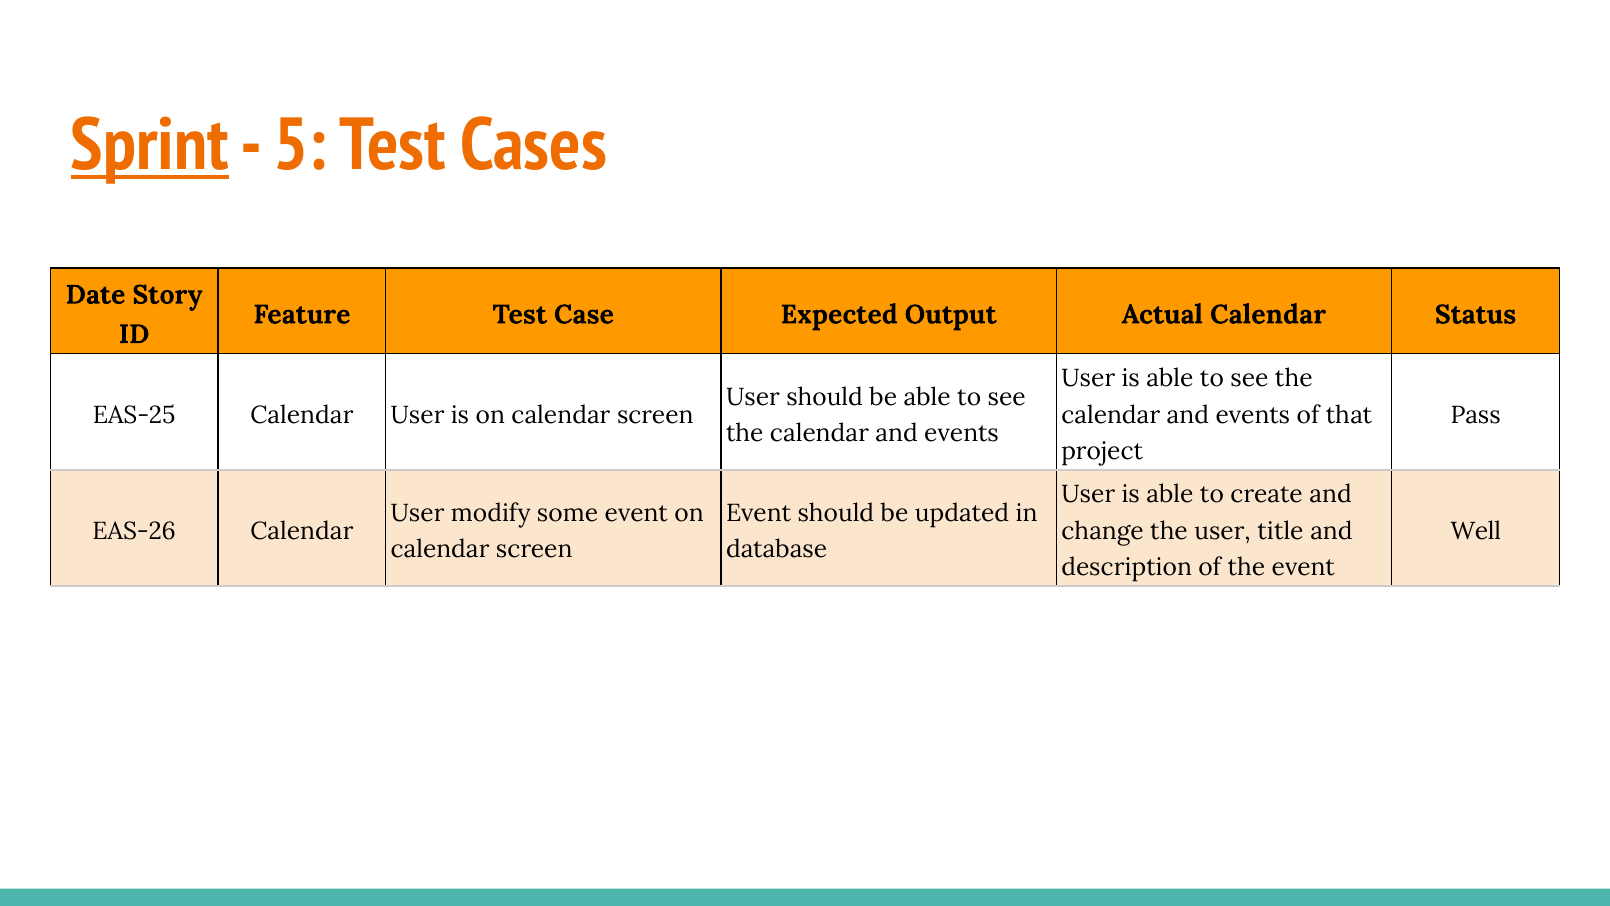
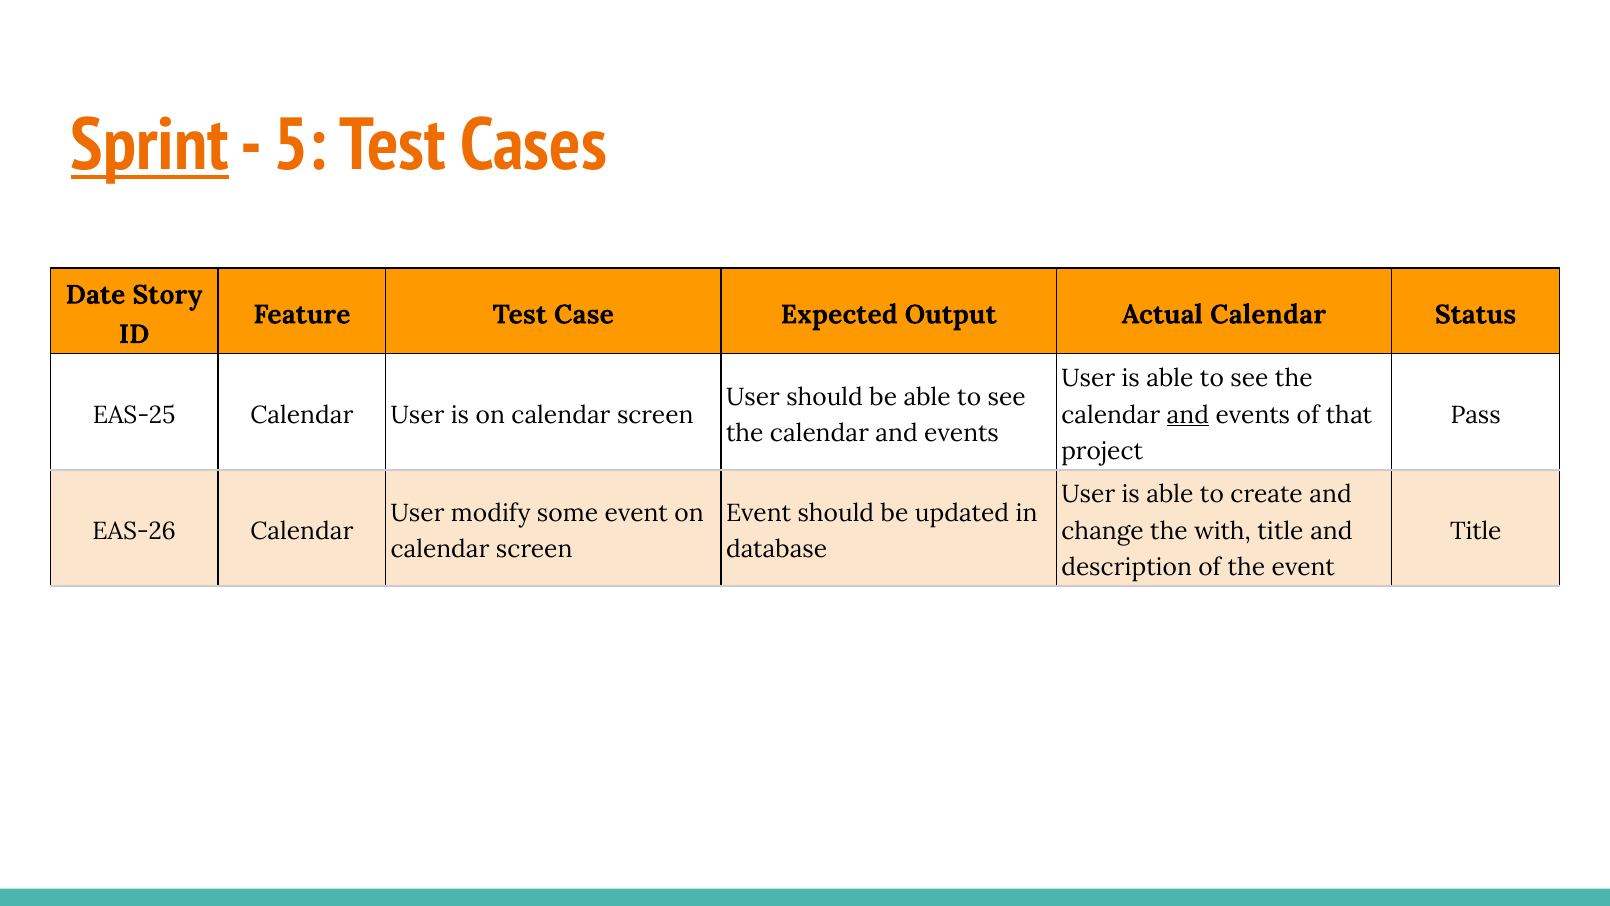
and at (1188, 415) underline: none -> present
the user: user -> with
Well at (1476, 531): Well -> Title
